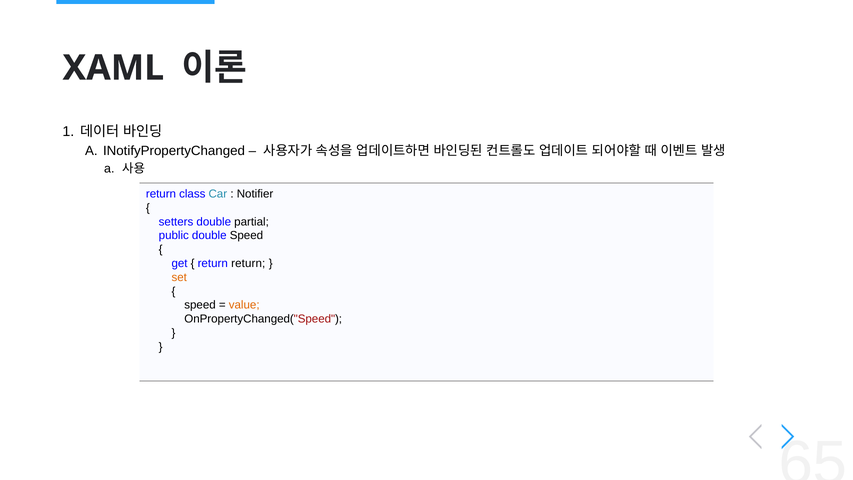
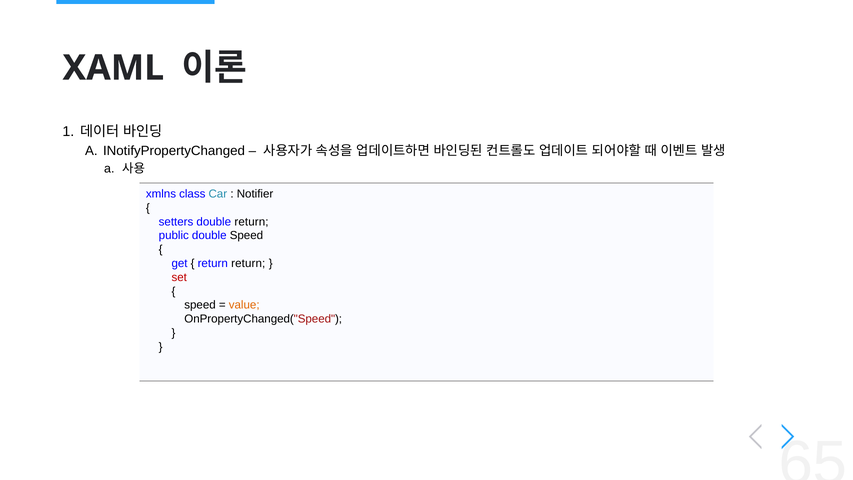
return at (161, 194): return -> xmlns
double partial: partial -> return
set colour: orange -> red
